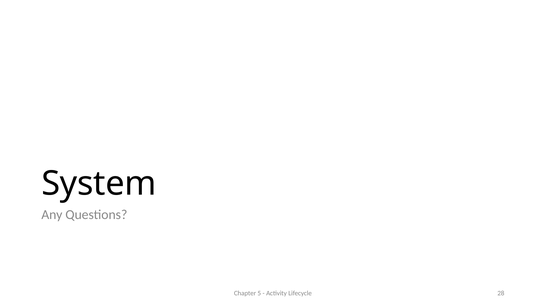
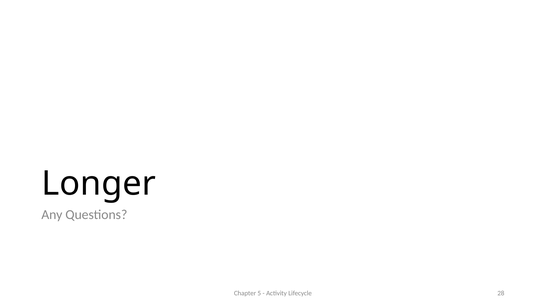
System: System -> Longer
